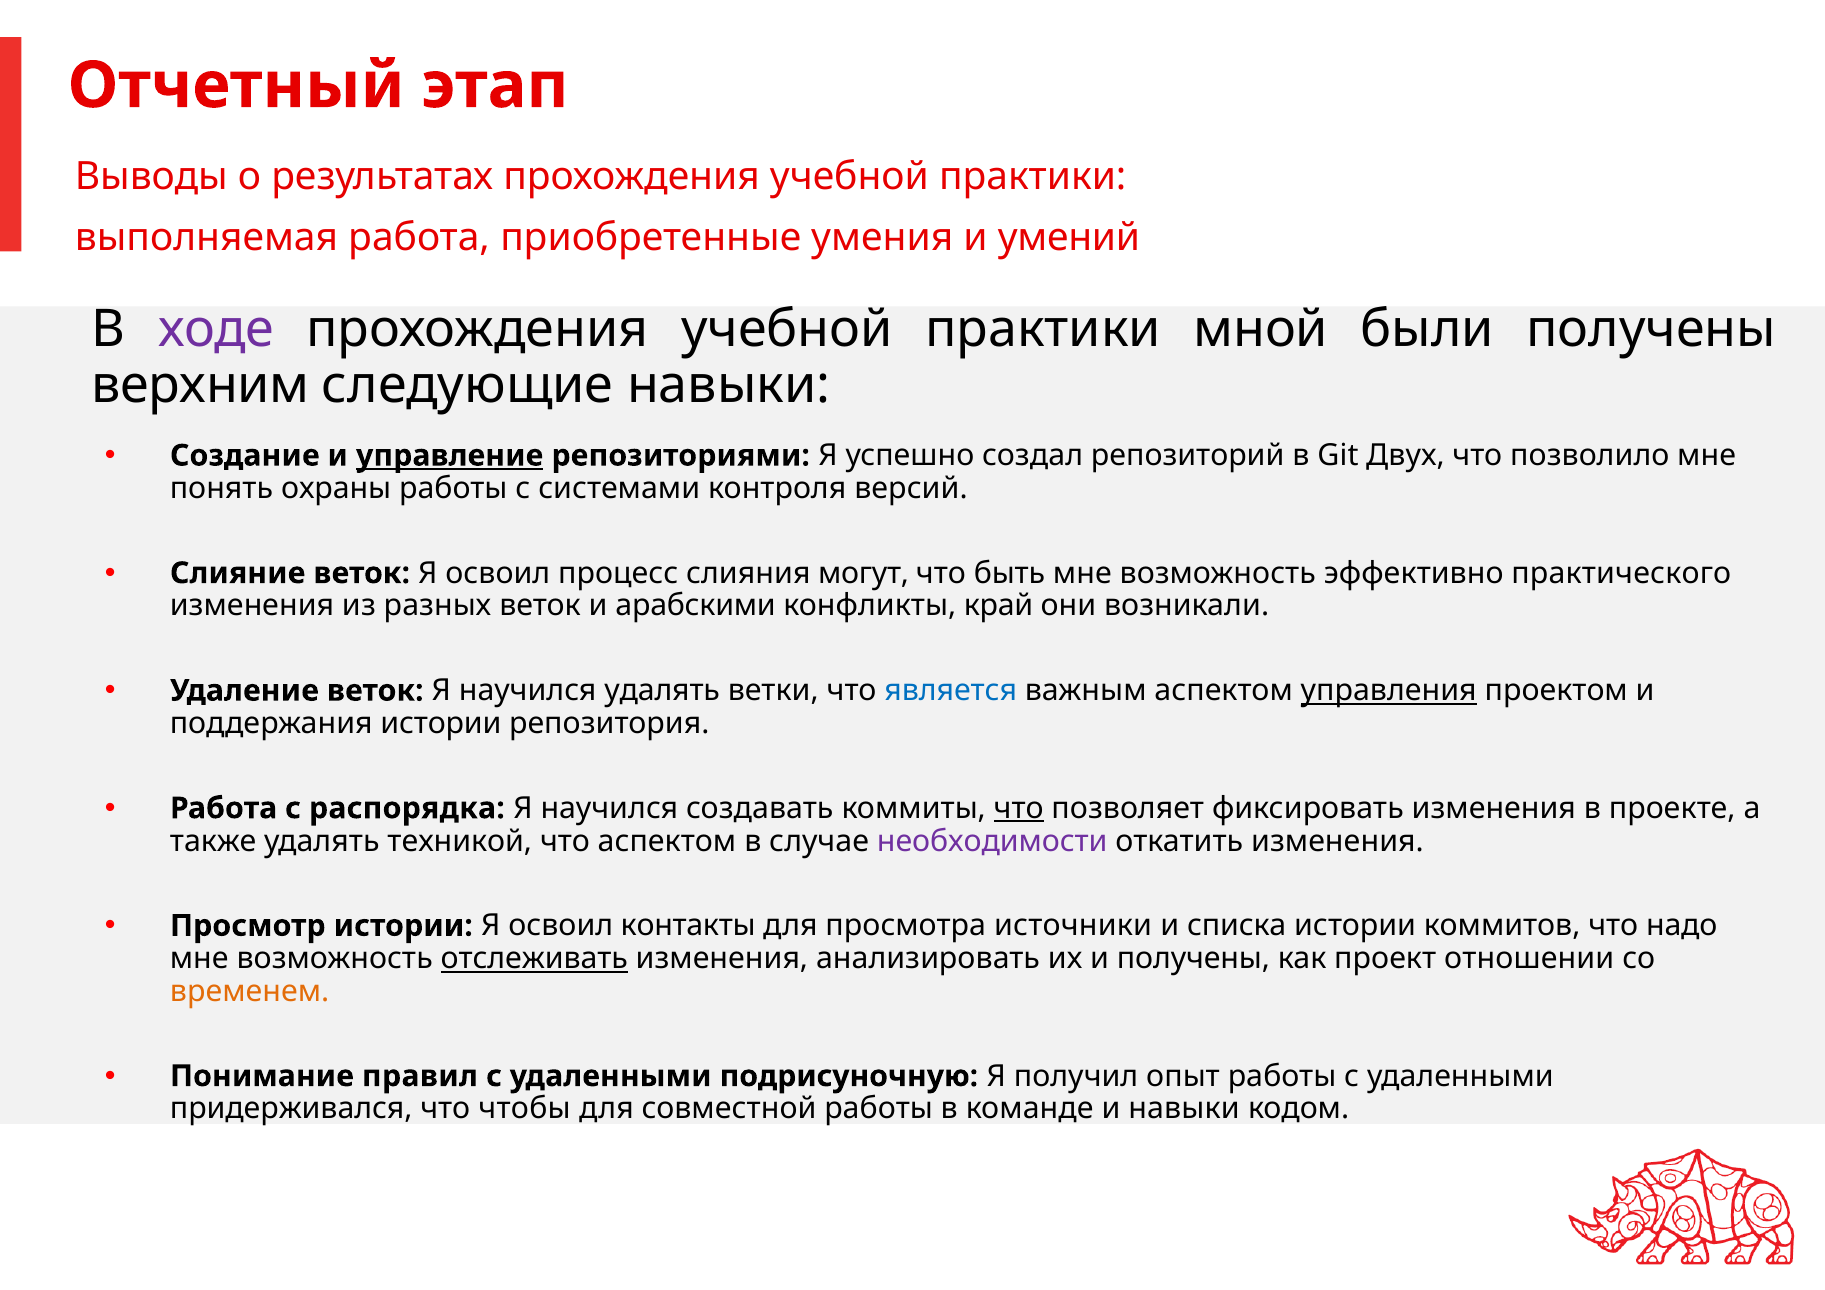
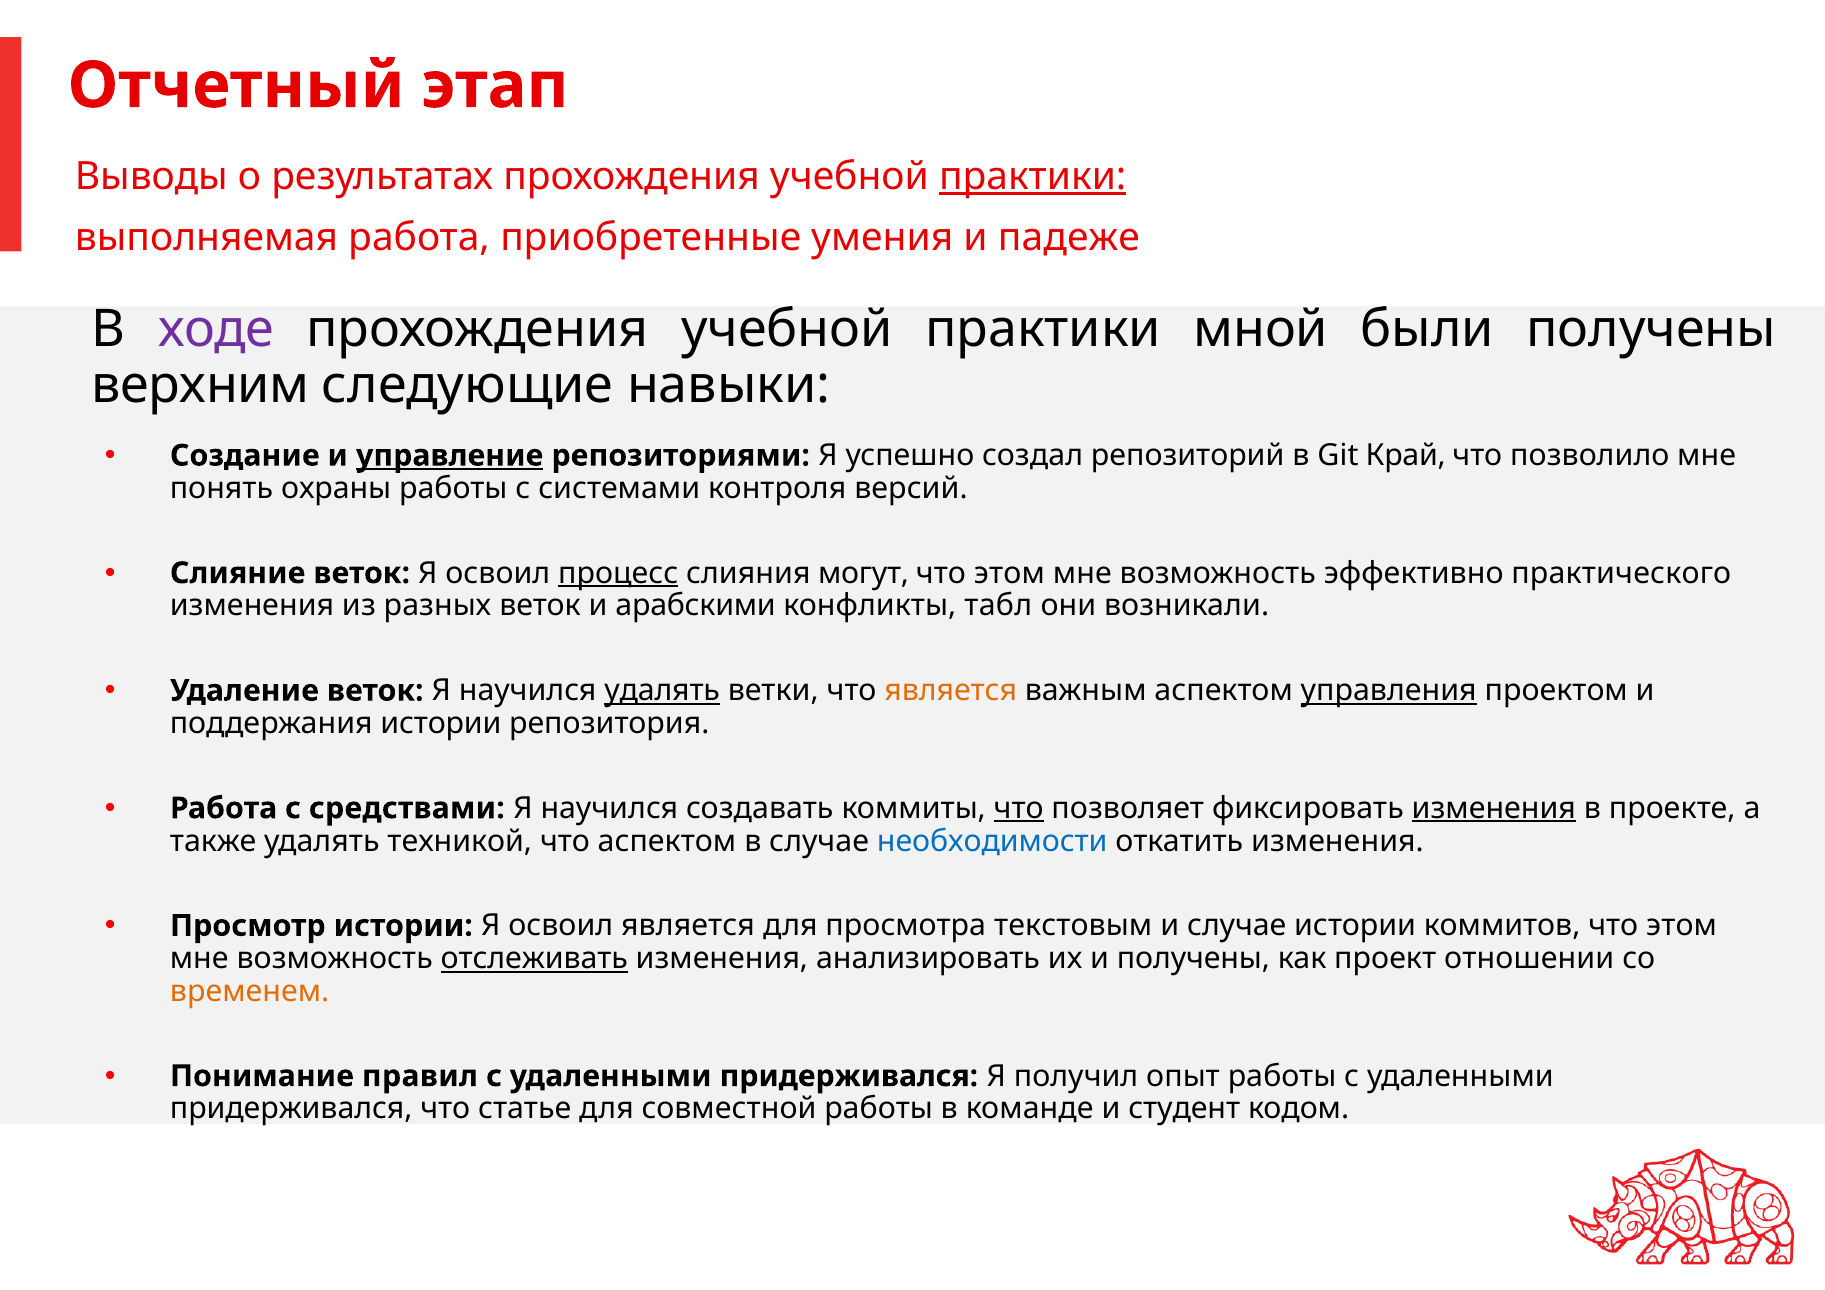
практики at (1033, 177) underline: none -> present
умений: умений -> падеже
Двух: Двух -> Край
процесс underline: none -> present
быть at (1010, 573): быть -> этом
край: край -> табл
удалять at (662, 691) underline: none -> present
является at (951, 691) colour: blue -> orange
распорядка: распорядка -> средствами
изменения at (1494, 809) underline: none -> present
необходимости colour: purple -> blue
освоил контакты: контакты -> является
источники: источники -> текстовым
и списка: списка -> случае
коммитов что надо: надо -> этом
подрисуночную at (849, 1077): подрисуночную -> придерживался
чтобы: чтобы -> статье
и навыки: навыки -> студент
